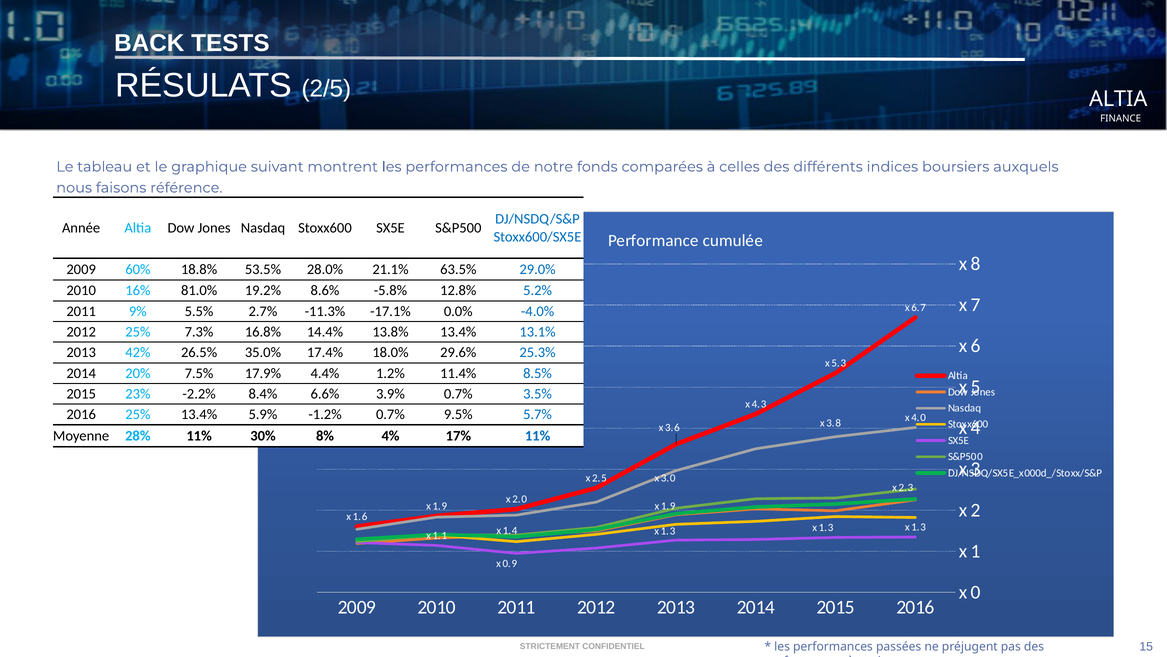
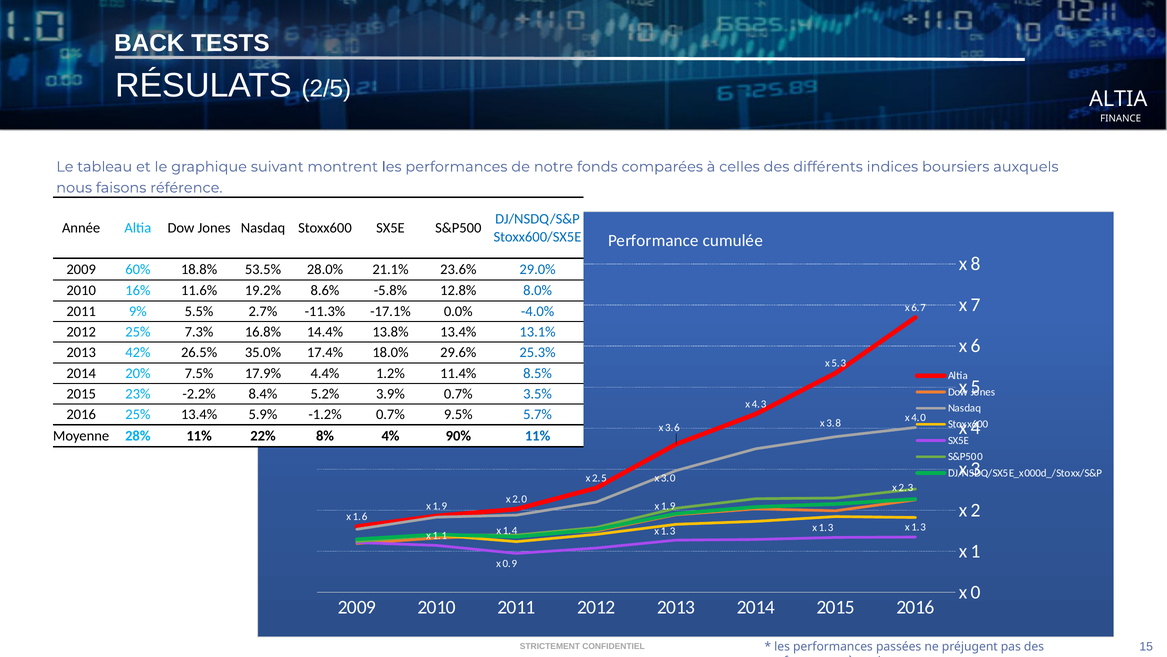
63.5%: 63.5% -> 23.6%
81.0%: 81.0% -> 11.6%
5.2%: 5.2% -> 8.0%
6.6%: 6.6% -> 5.2%
30%: 30% -> 22%
17%: 17% -> 90%
